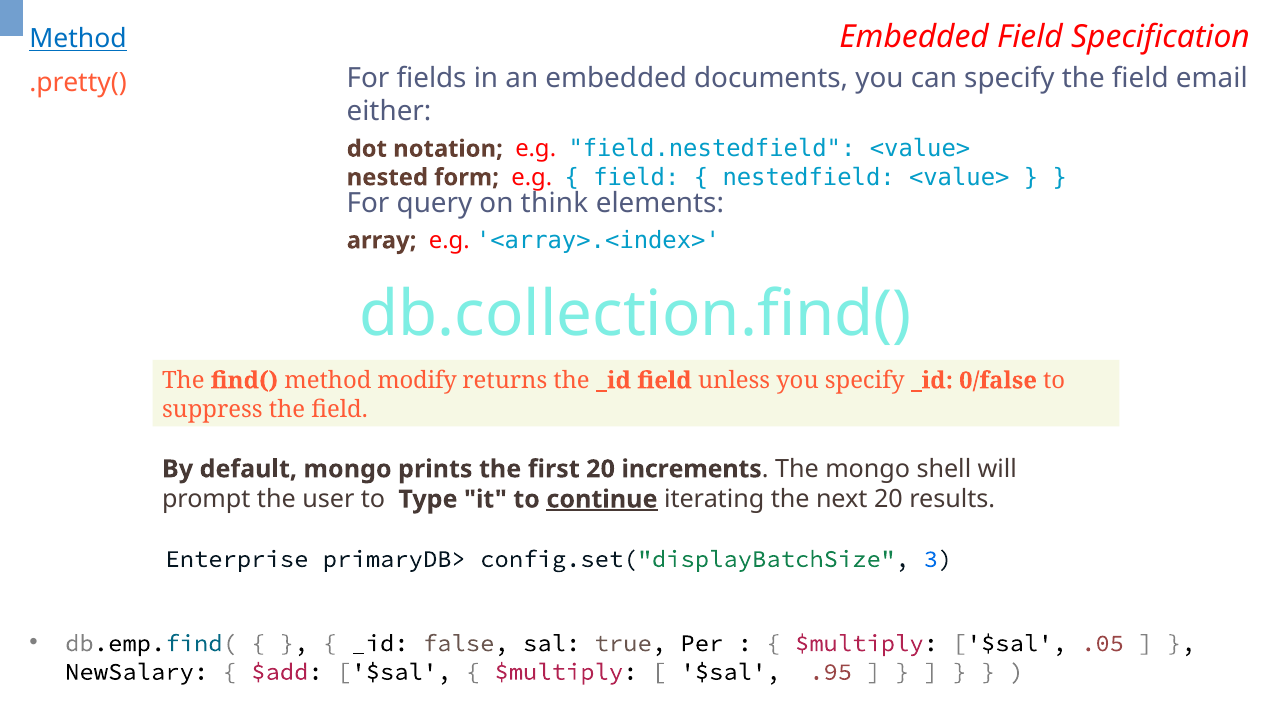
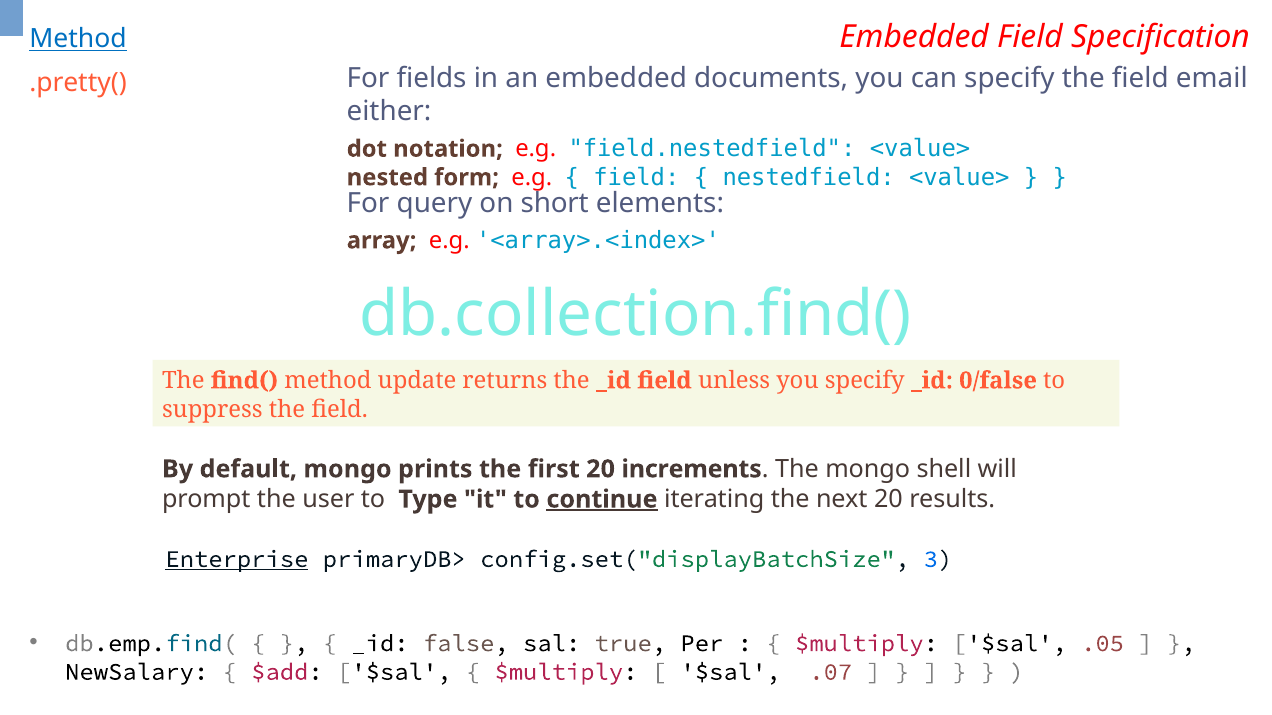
think: think -> short
modify: modify -> update
Enterprise underline: none -> present
.95: .95 -> .07
